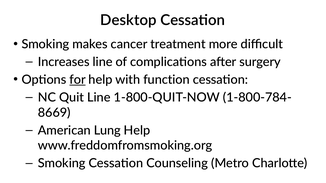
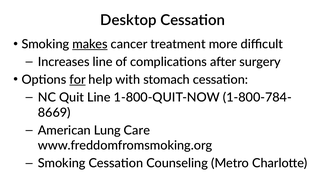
makes underline: none -> present
function: function -> stomach
Lung Help: Help -> Care
